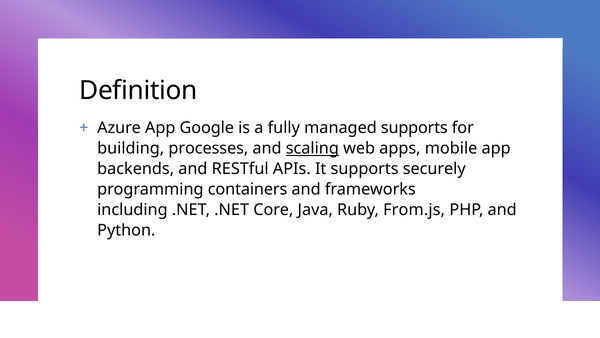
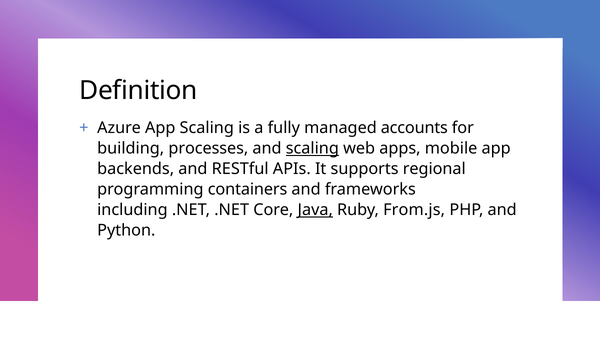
App Google: Google -> Scaling
managed supports: supports -> accounts
securely: securely -> regional
Java underline: none -> present
